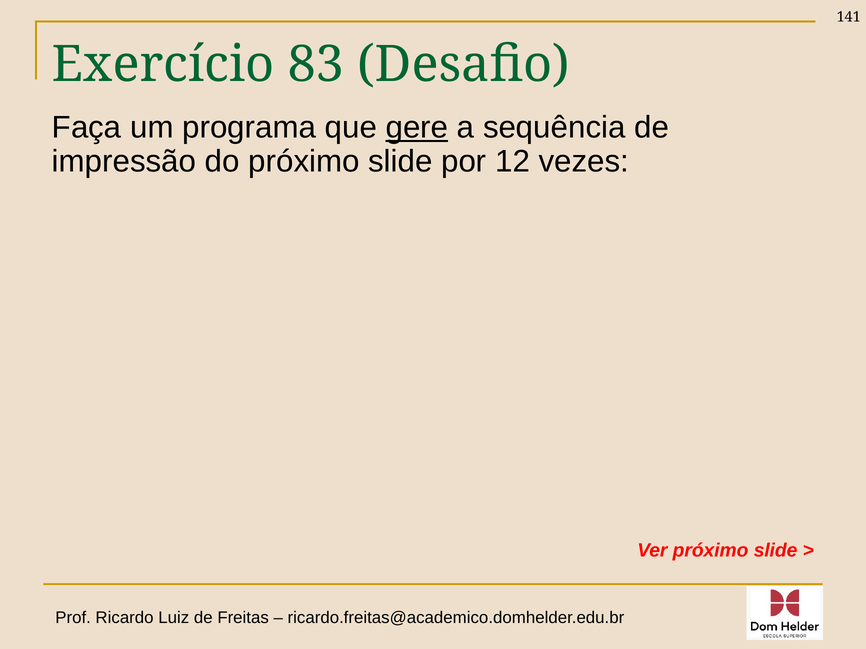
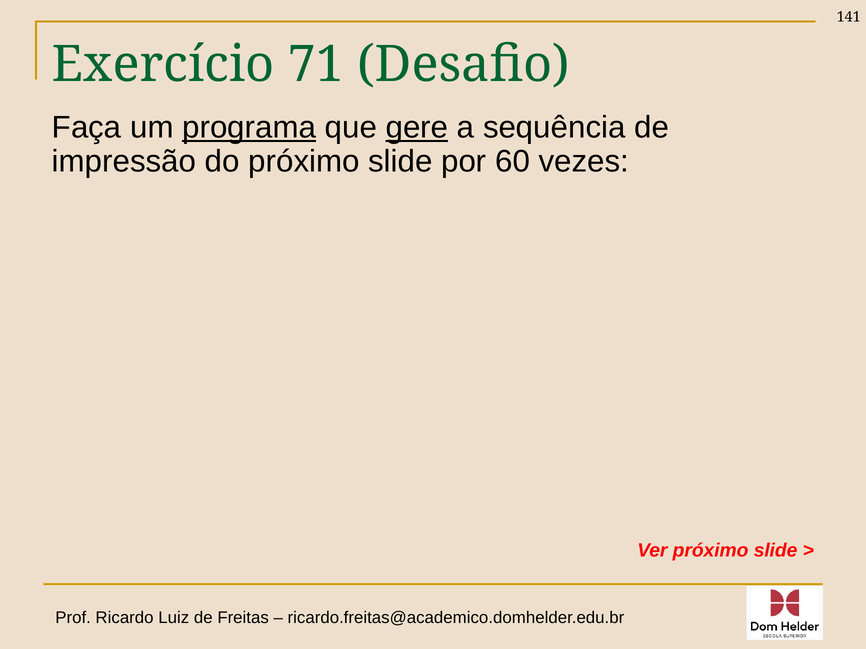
83: 83 -> 71
programa underline: none -> present
12: 12 -> 60
